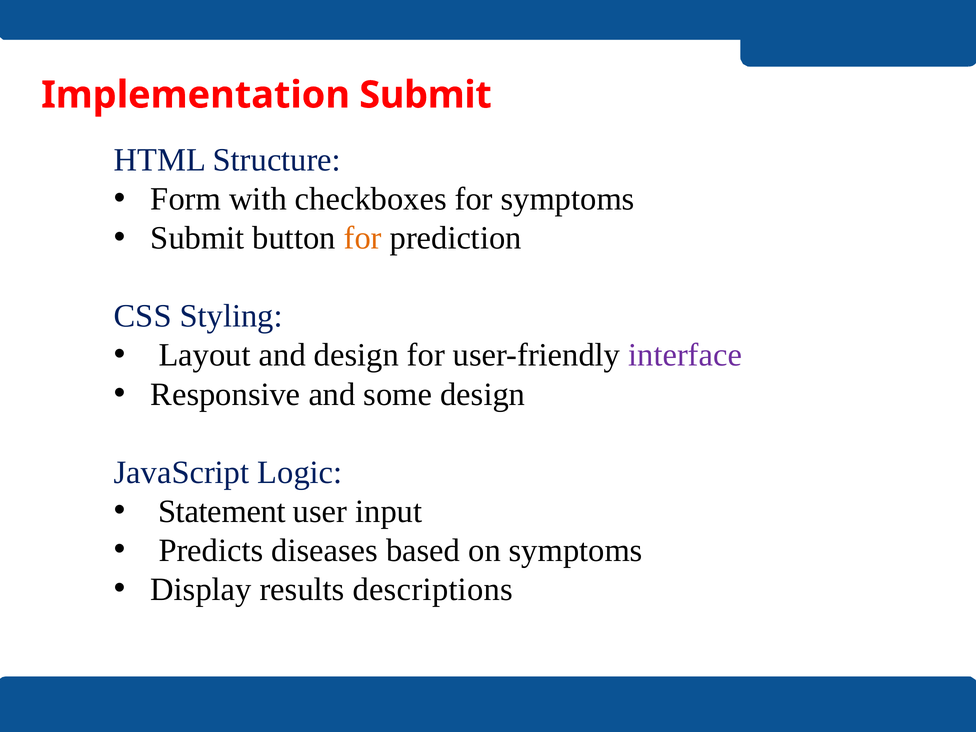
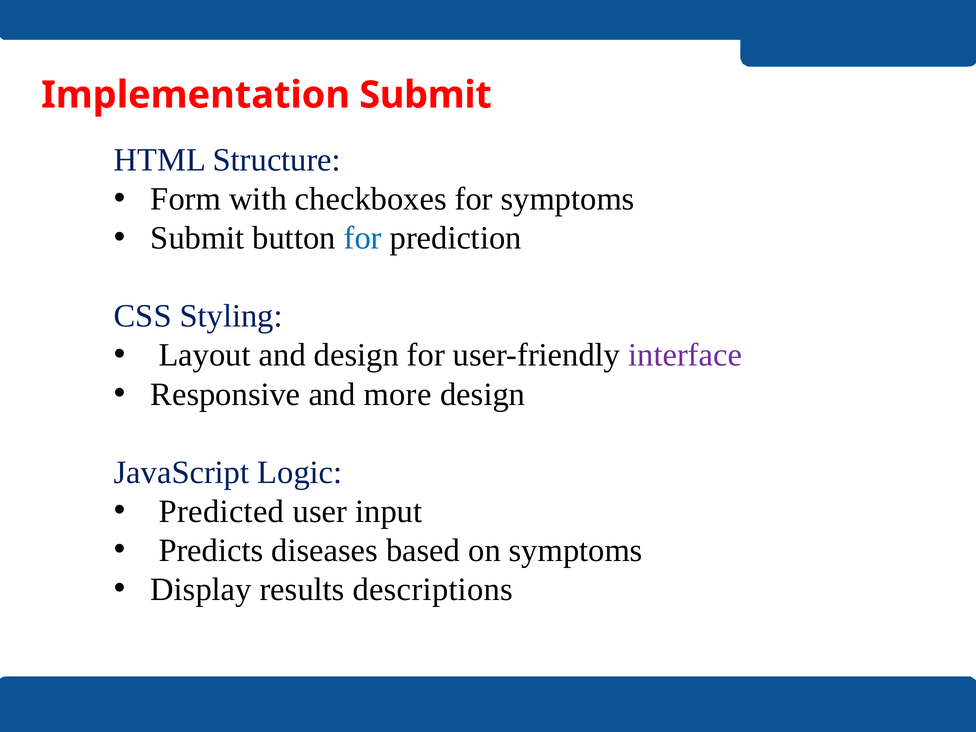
for at (363, 238) colour: orange -> blue
some: some -> more
Statement: Statement -> Predicted
